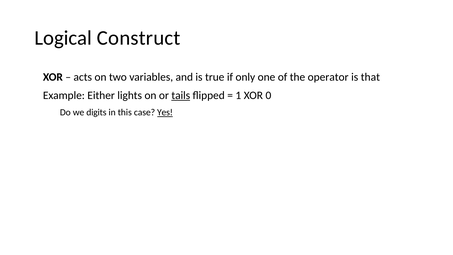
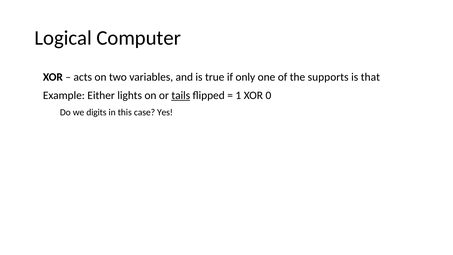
Construct: Construct -> Computer
operator: operator -> supports
Yes underline: present -> none
